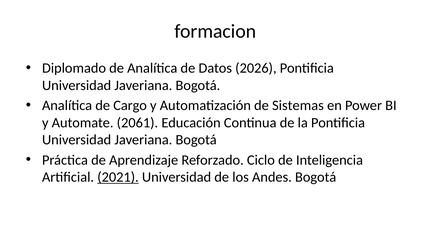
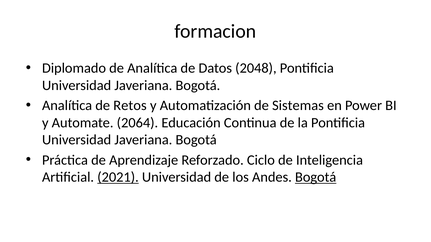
2026: 2026 -> 2048
Cargo: Cargo -> Retos
2061: 2061 -> 2064
Bogotá at (316, 178) underline: none -> present
